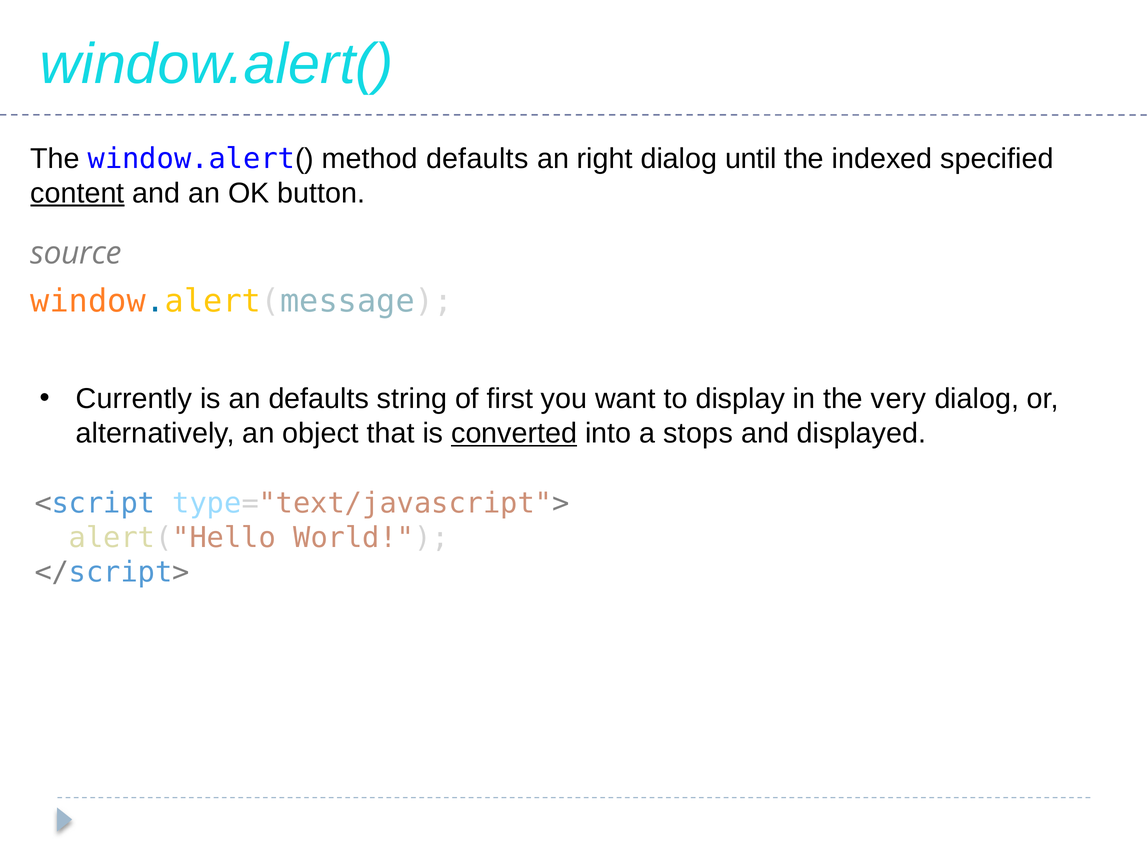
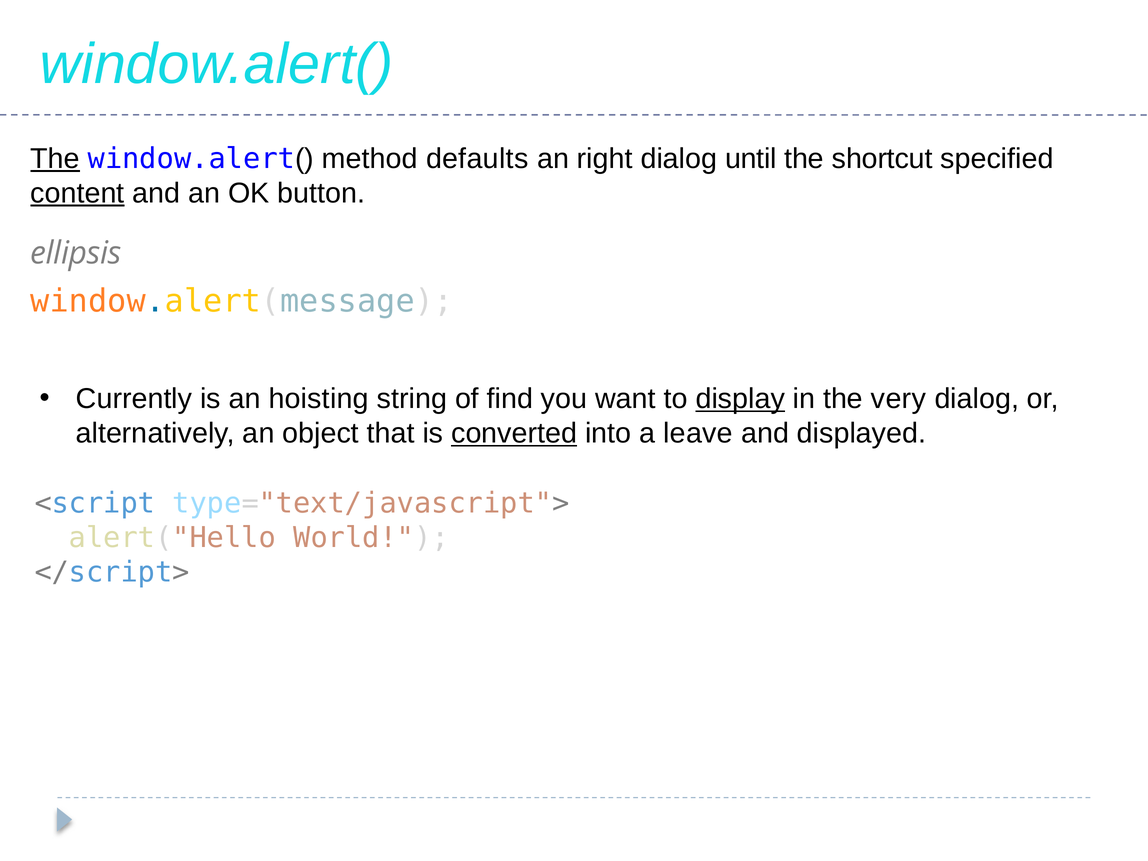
The at (55, 159) underline: none -> present
indexed: indexed -> shortcut
source: source -> ellipsis
an defaults: defaults -> hoisting
first: first -> find
display underline: none -> present
stops: stops -> leave
